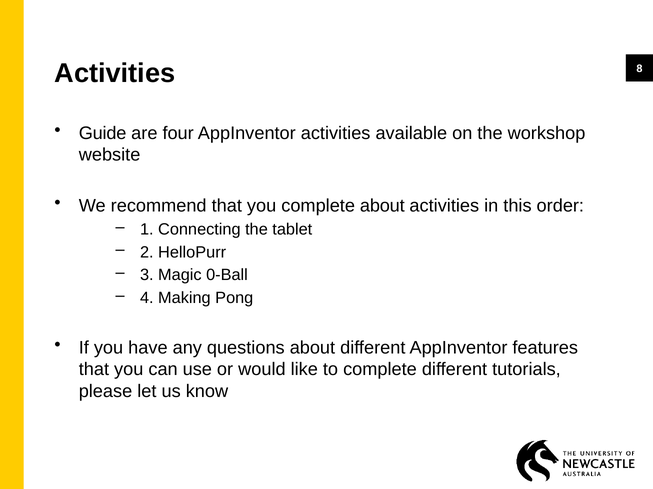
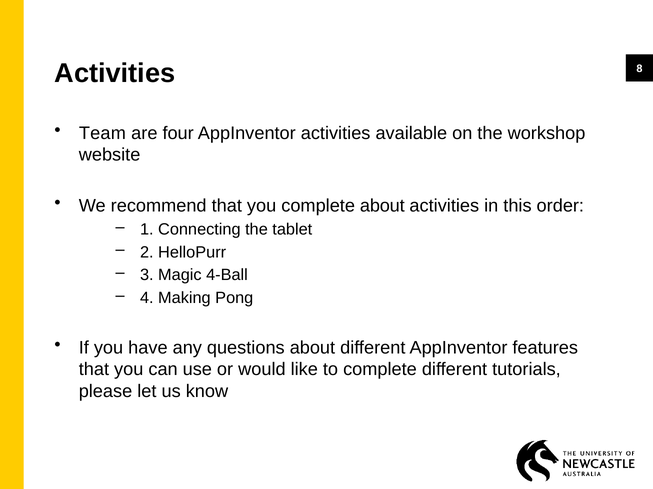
Guide: Guide -> Team
0-Ball: 0-Ball -> 4-Ball
